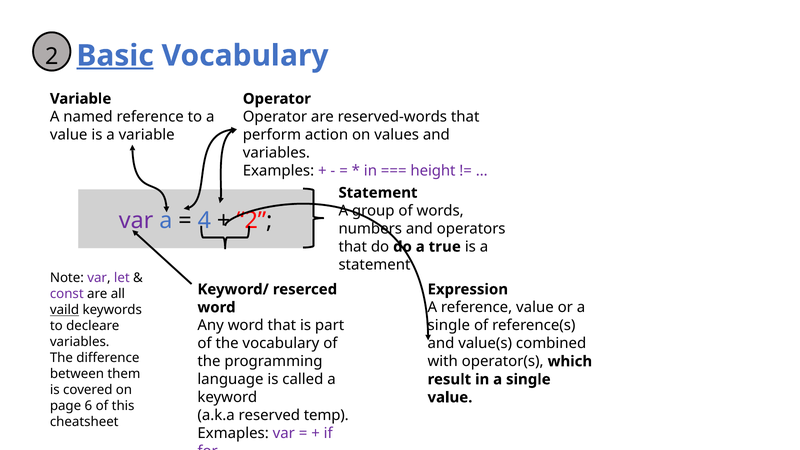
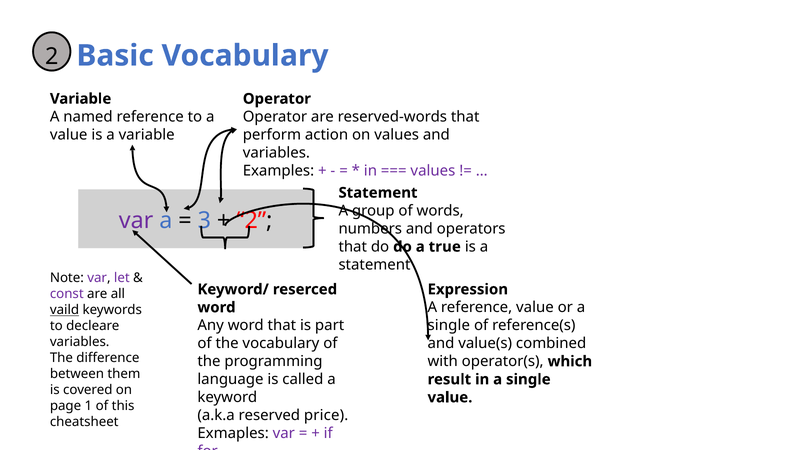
Basic underline: present -> none
height at (433, 171): height -> values
4: 4 -> 3
6: 6 -> 1
temp: temp -> price
